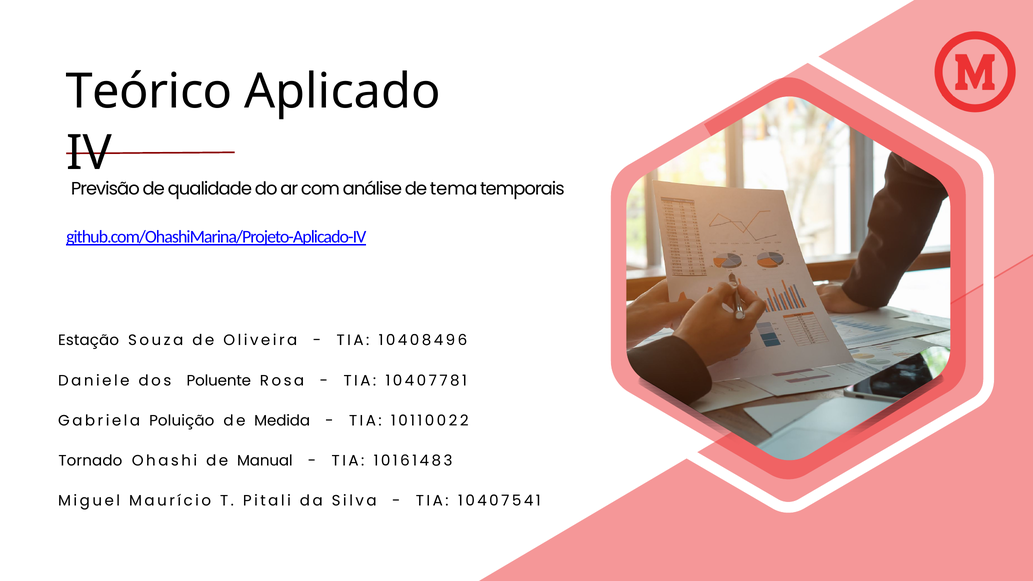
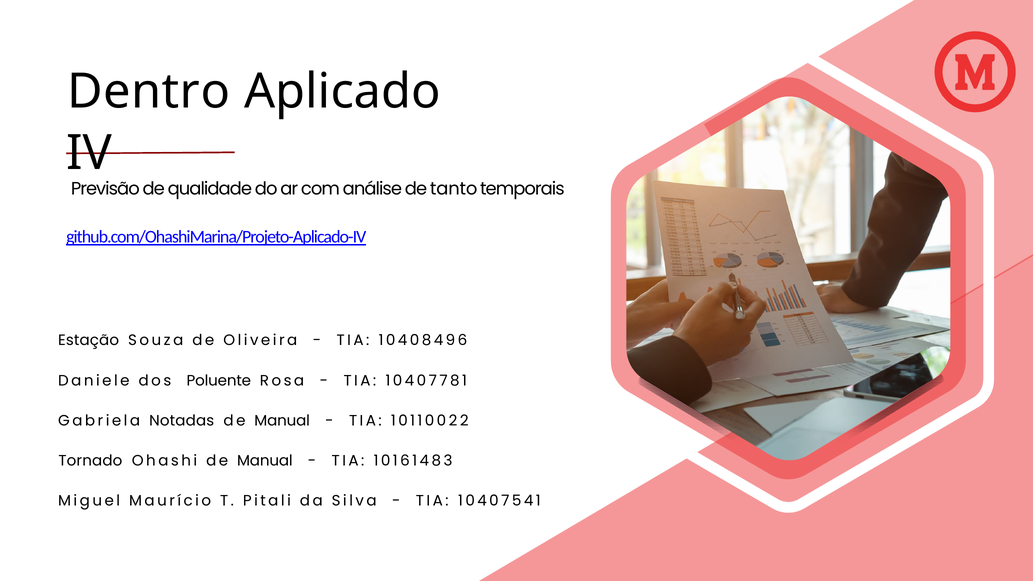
Teórico: Teórico -> Dentro
tema: tema -> tanto
Poluição: Poluição -> Notadas
Medida at (282, 421): Medida -> Manual
